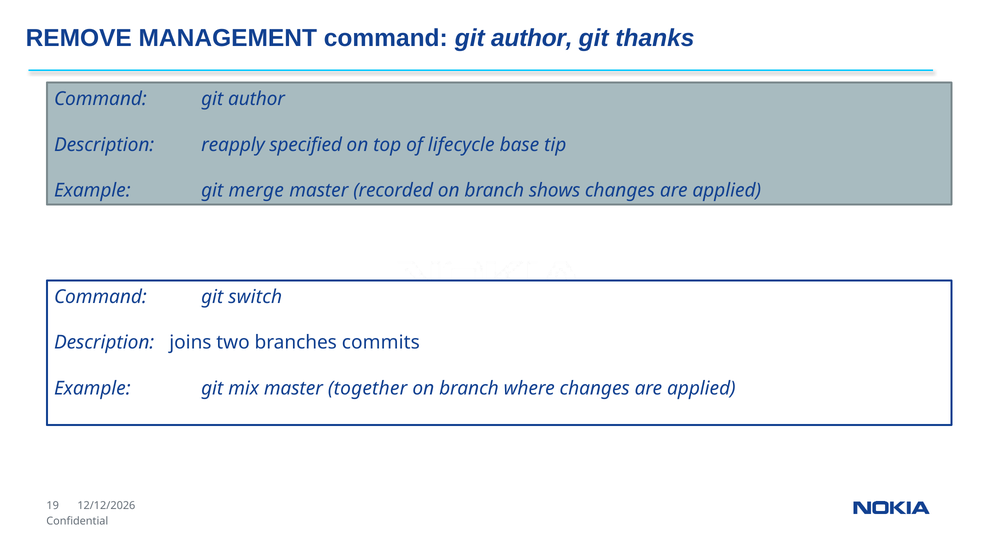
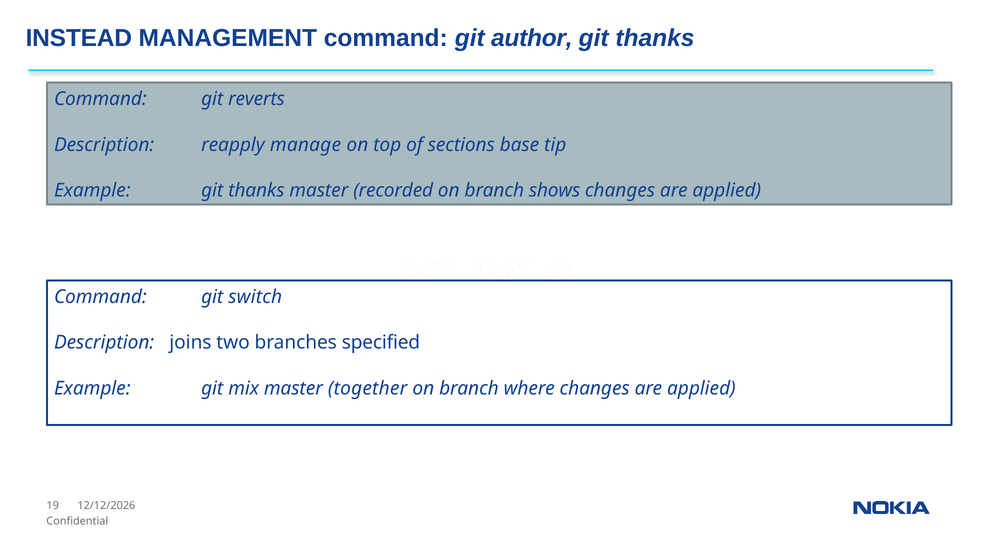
REMOVE: REMOVE -> INSTEAD
author at (256, 99): author -> reverts
specified: specified -> manage
lifecycle: lifecycle -> sections
Example git merge: merge -> thanks
commits: commits -> specified
